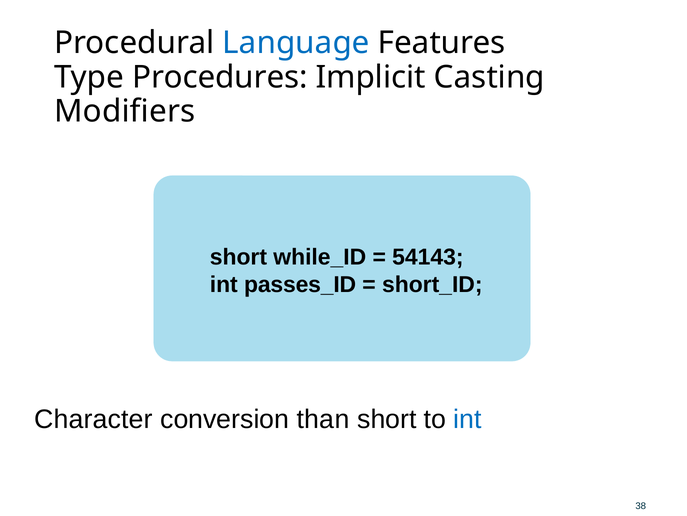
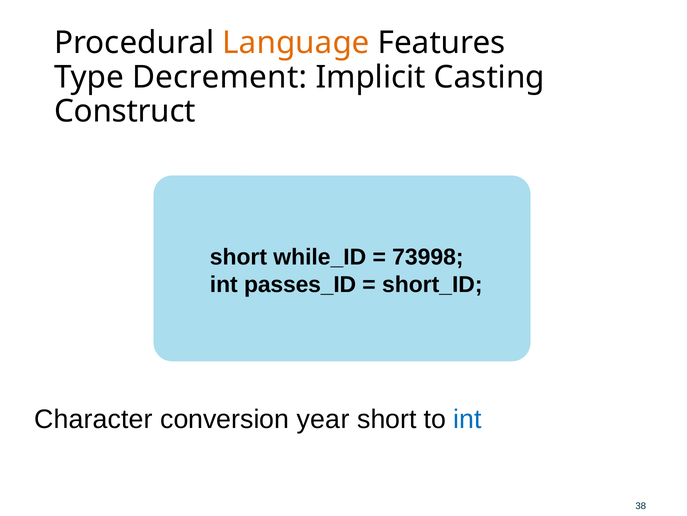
Language colour: blue -> orange
Procedures: Procedures -> Decrement
Modifiers: Modifiers -> Construct
54143: 54143 -> 73998
than: than -> year
